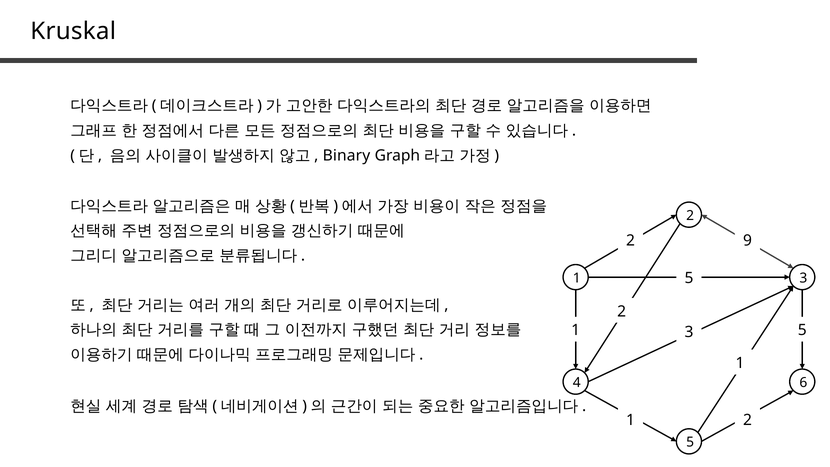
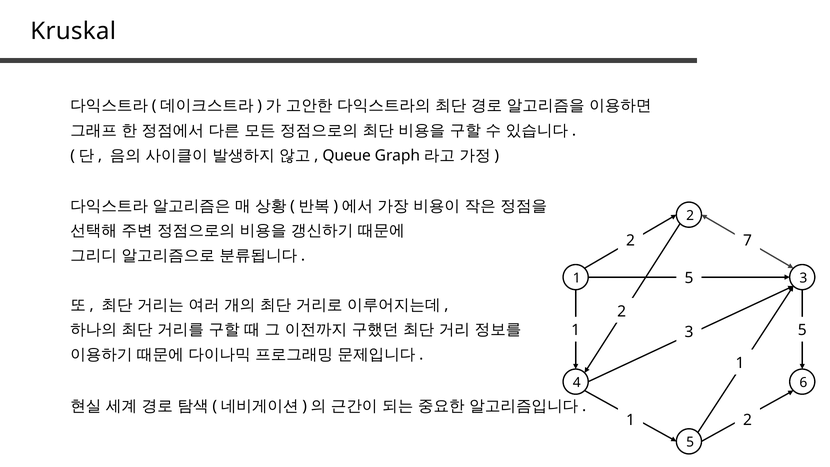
Binary: Binary -> Queue
9: 9 -> 7
